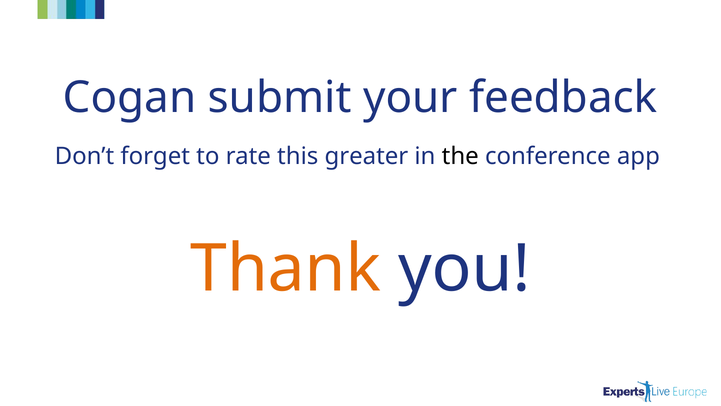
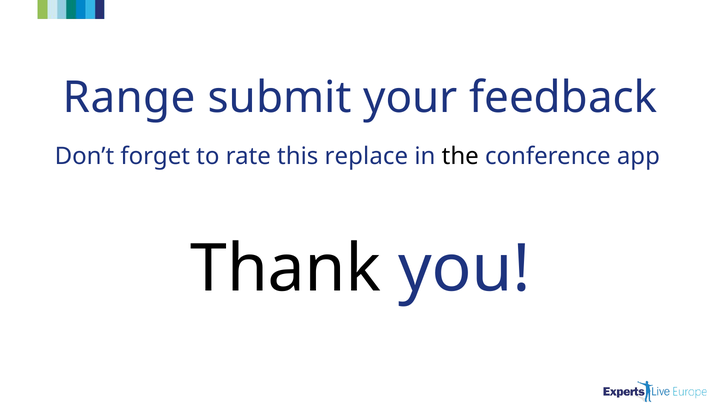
Cogan: Cogan -> Range
greater: greater -> replace
Thank colour: orange -> black
